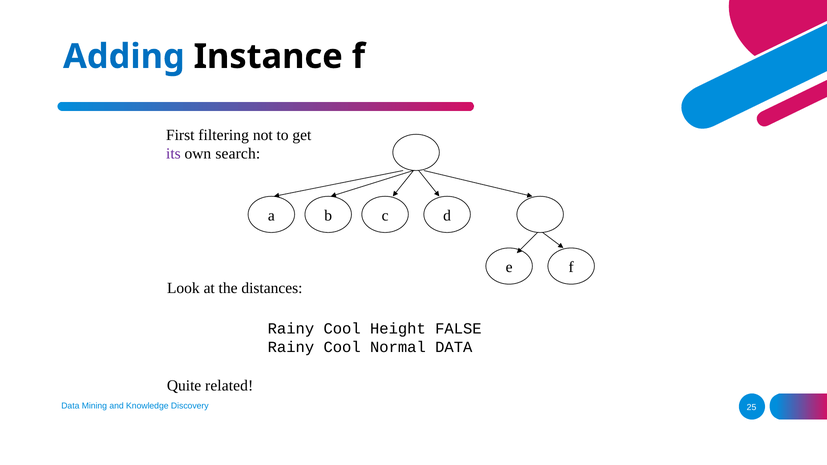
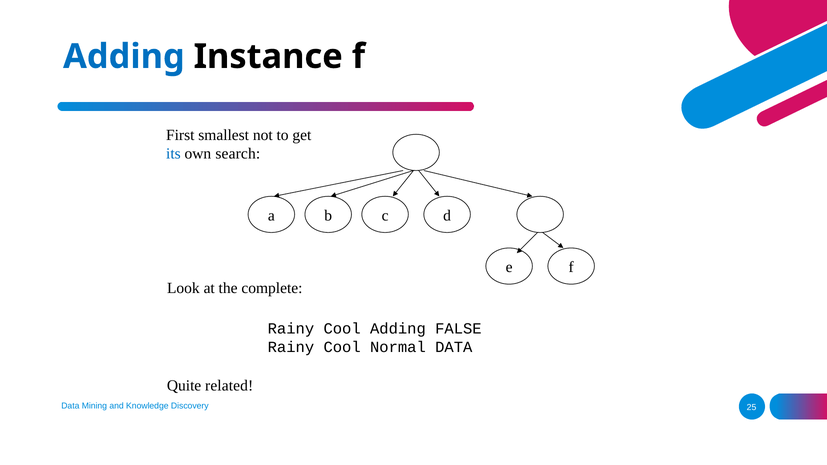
filtering: filtering -> smallest
its colour: purple -> blue
distances: distances -> complete
Cool Height: Height -> Adding
